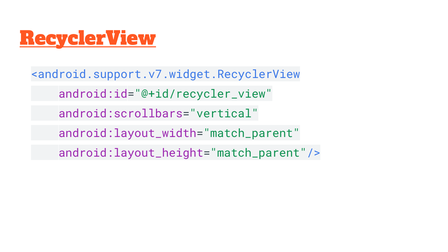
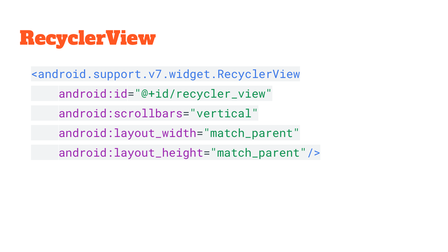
RecyclerView underline: present -> none
